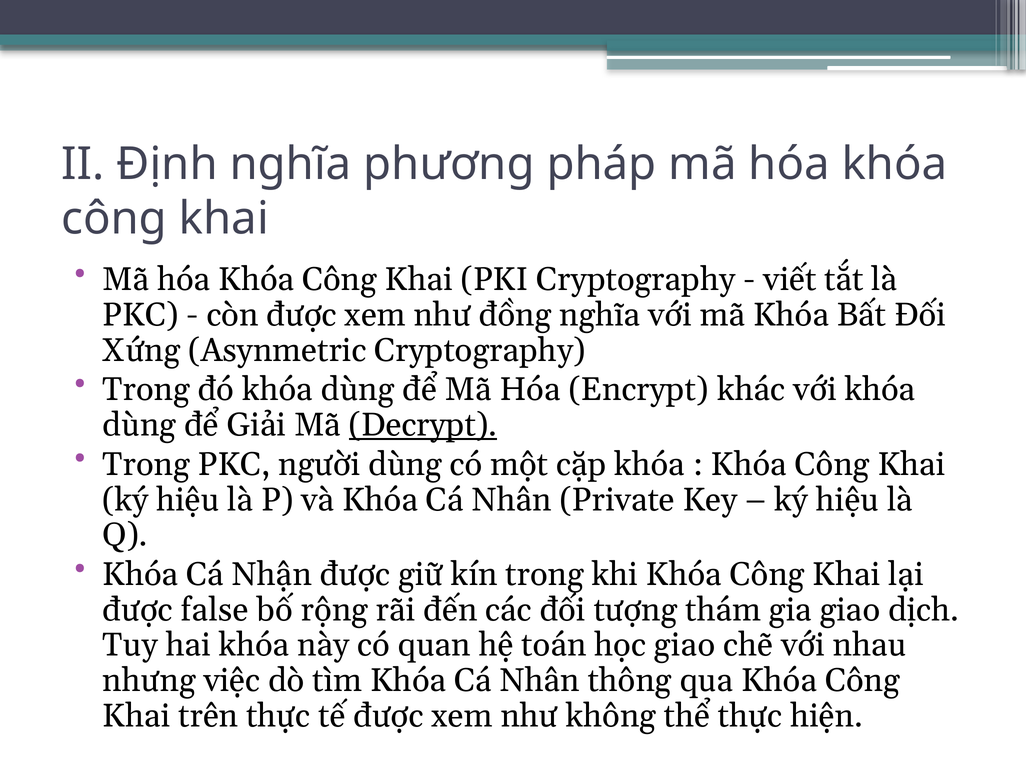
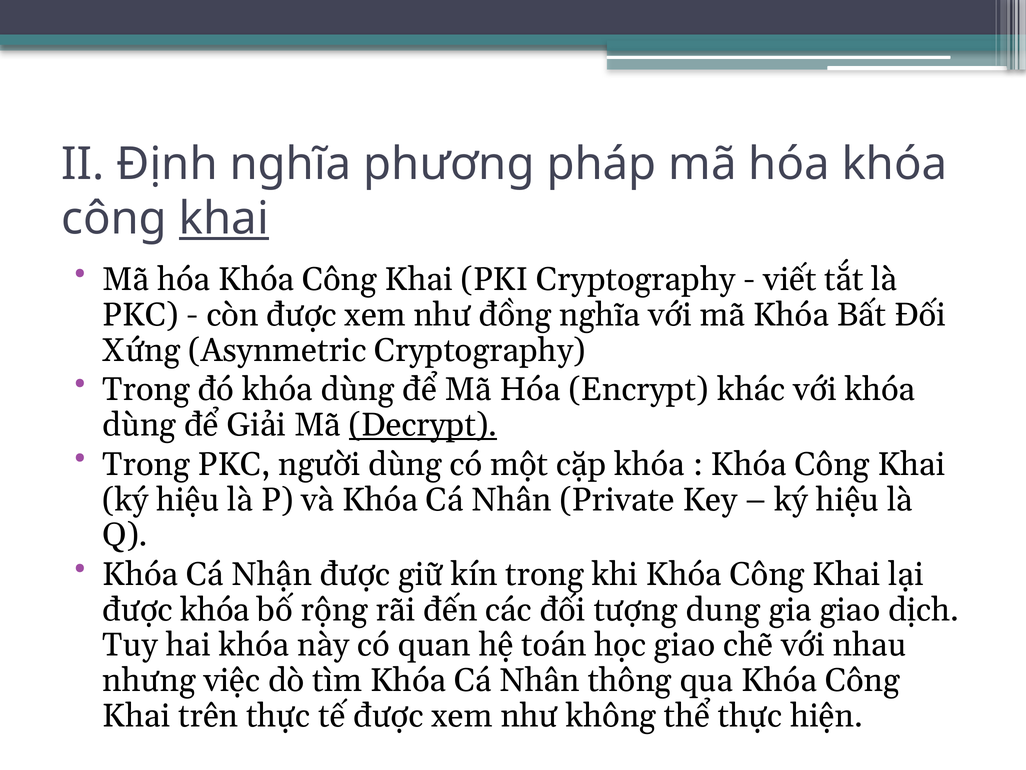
khai at (224, 219) underline: none -> present
được false: false -> khóa
thám: thám -> dung
